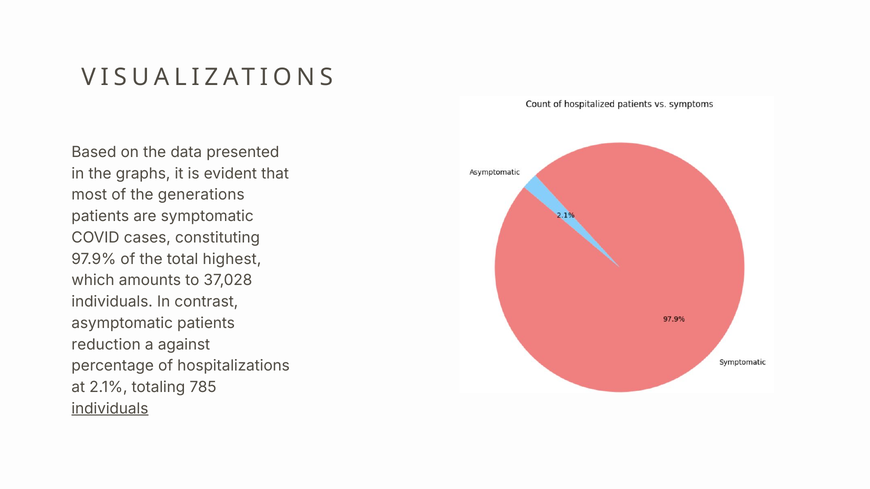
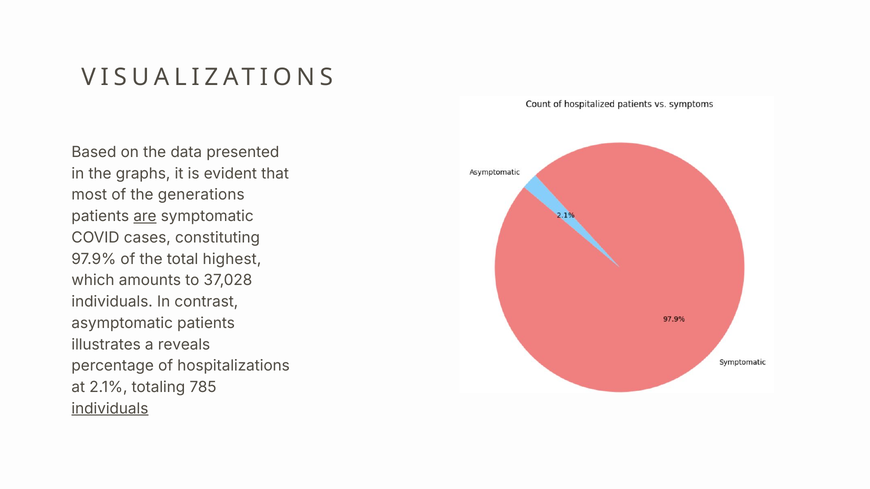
are underline: none -> present
reduction: reduction -> illustrates
against: against -> reveals
